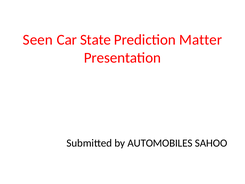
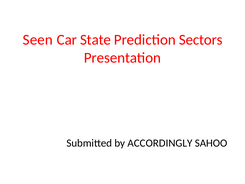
Matter: Matter -> Sectors
AUTOMOBILES: AUTOMOBILES -> ACCORDINGLY
